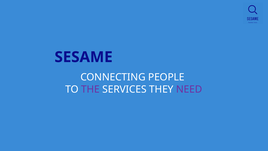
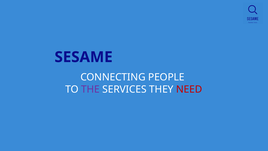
NEED colour: purple -> red
